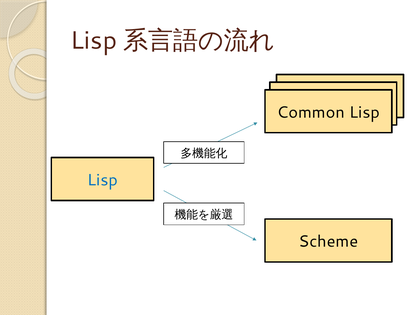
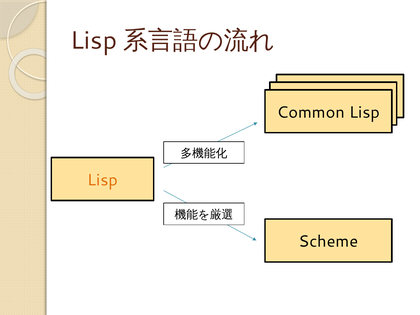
Lisp at (102, 180) colour: blue -> orange
